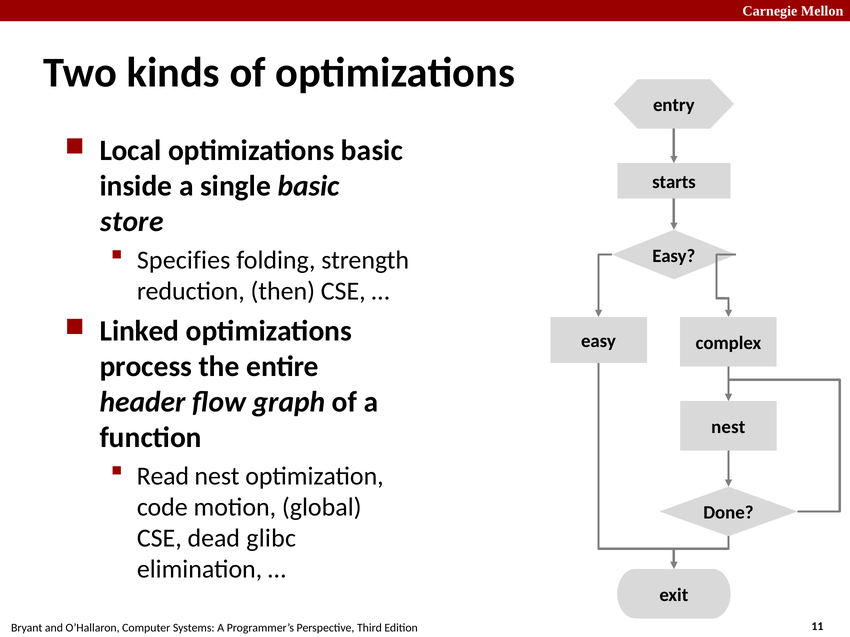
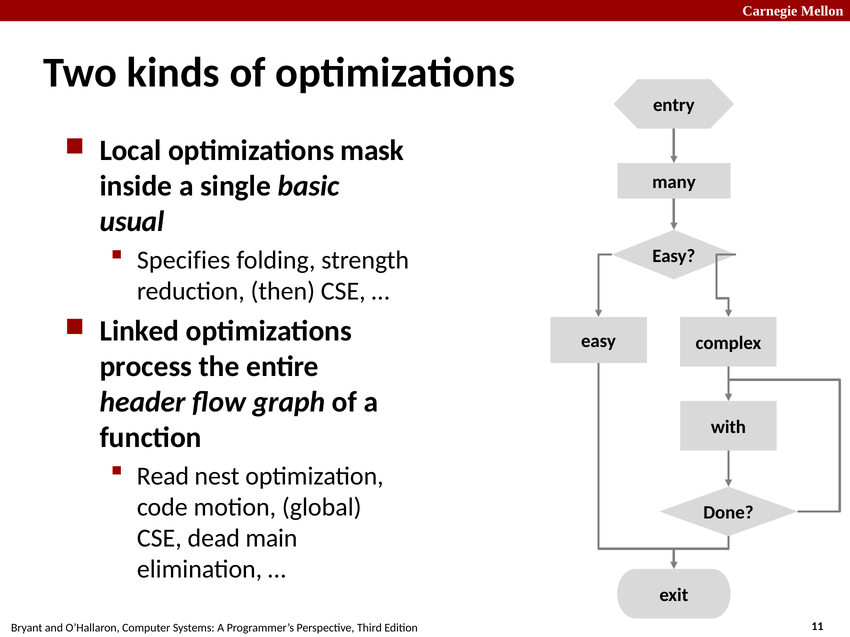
optimizations basic: basic -> mask
starts: starts -> many
store: store -> usual
nest at (728, 427): nest -> with
glibc: glibc -> main
